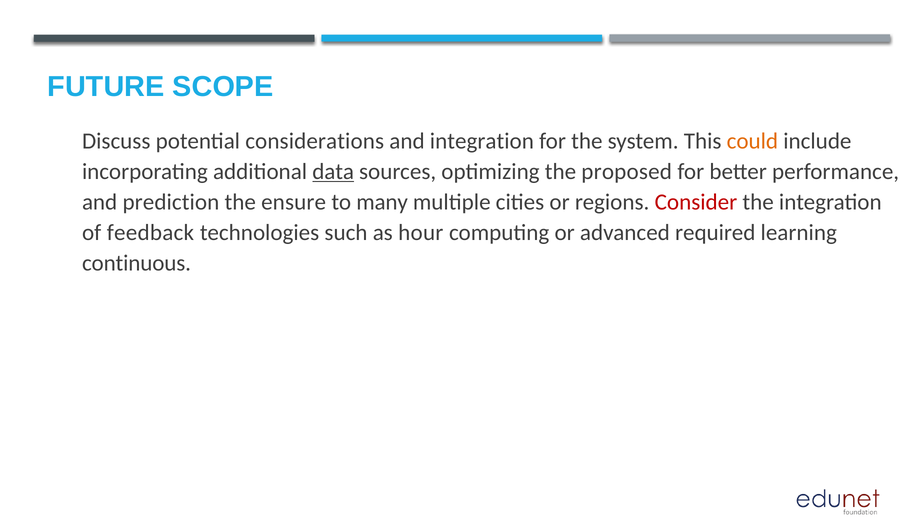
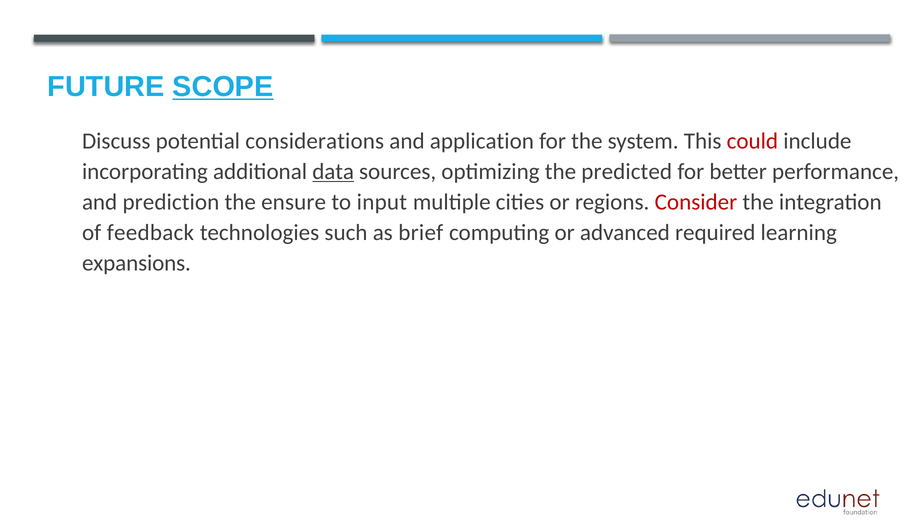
SCOPE underline: none -> present
and integration: integration -> application
could colour: orange -> red
proposed: proposed -> predicted
many: many -> input
hour: hour -> brief
continuous: continuous -> expansions
